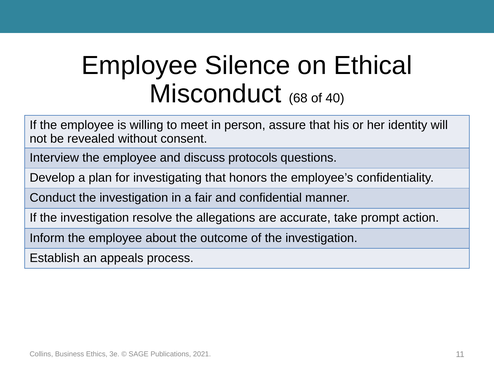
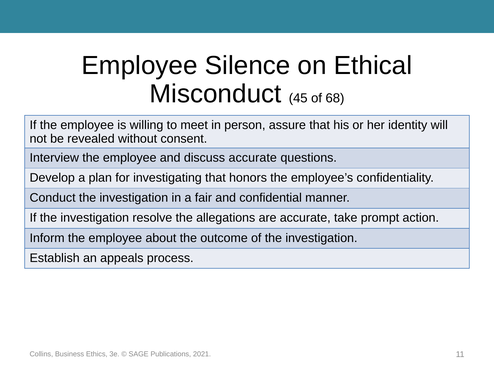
68: 68 -> 45
40: 40 -> 68
discuss protocols: protocols -> accurate
